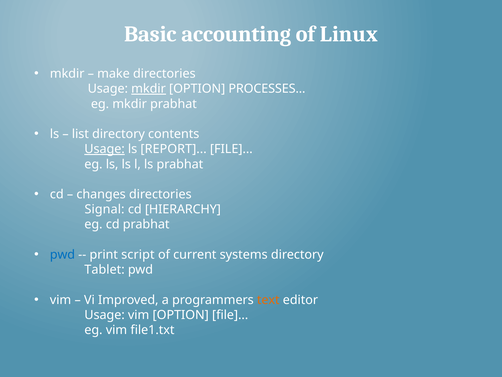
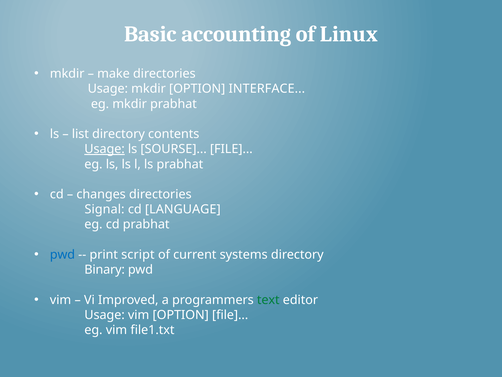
mkdir at (149, 89) underline: present -> none
PROCESSES: PROCESSES -> INTERFACE
REPORT: REPORT -> SOURSE
HIERARCHY: HIERARCHY -> LANGUAGE
Tablet: Tablet -> Binary
text colour: orange -> green
